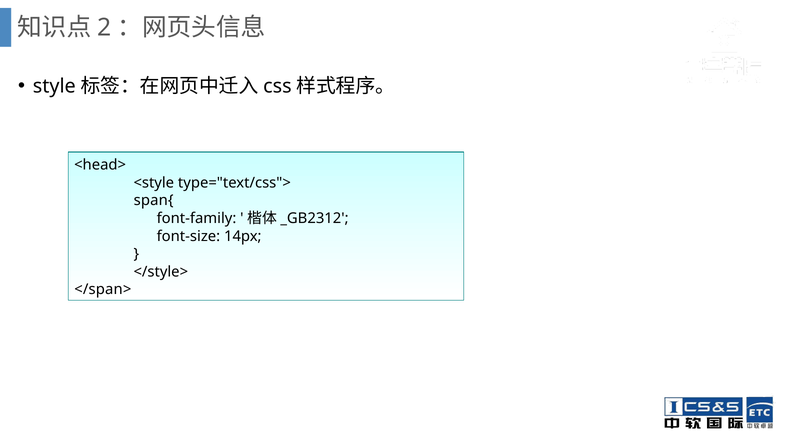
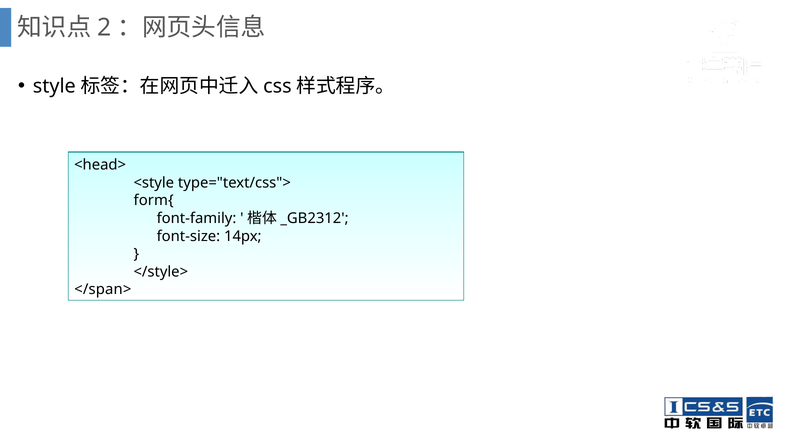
span{: span{ -> form{
